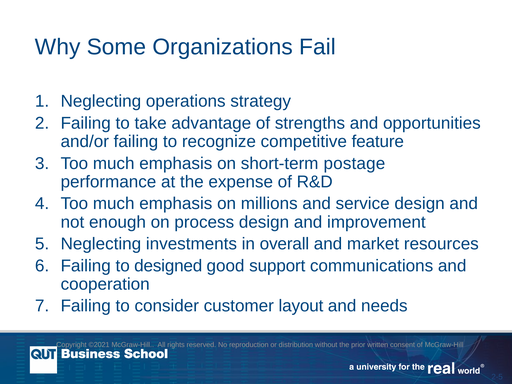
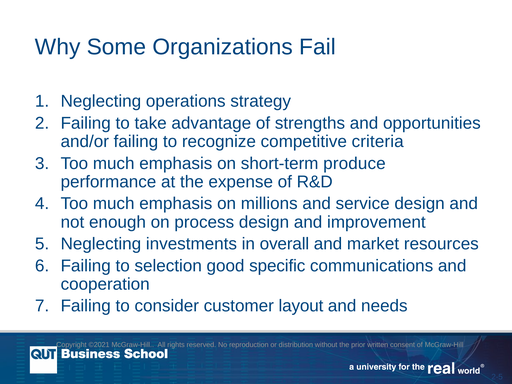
feature: feature -> criteria
postage: postage -> produce
designed: designed -> selection
support: support -> specific
